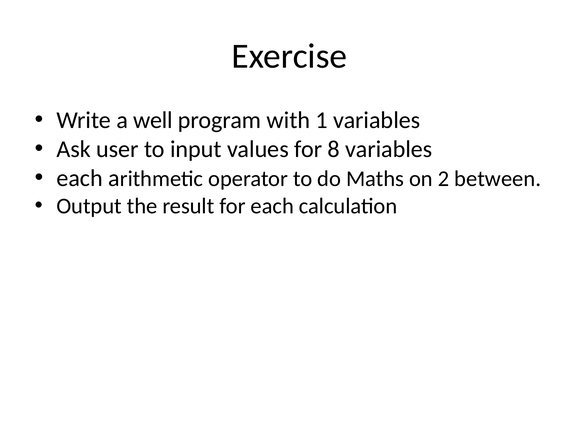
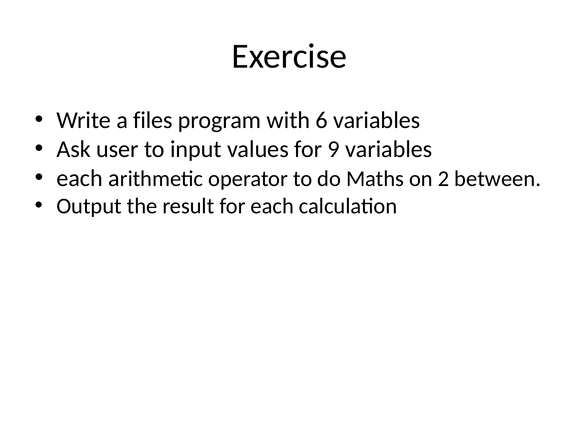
well: well -> files
1: 1 -> 6
8: 8 -> 9
